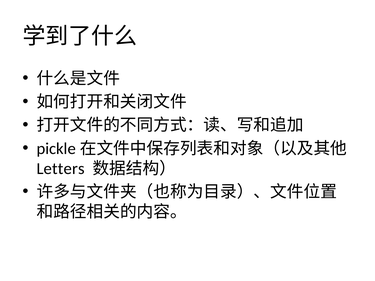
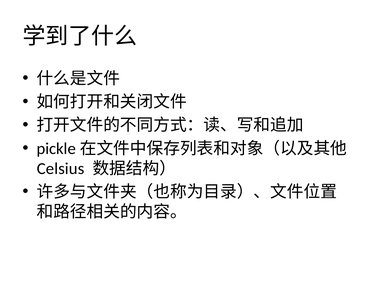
Letters: Letters -> Celsius
